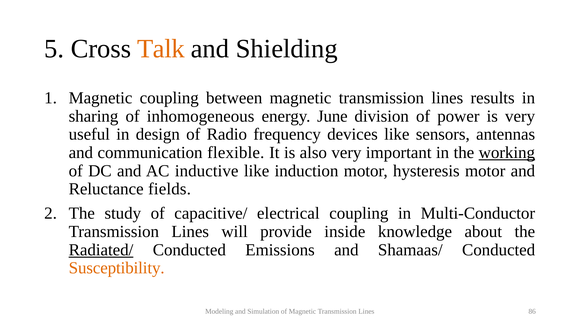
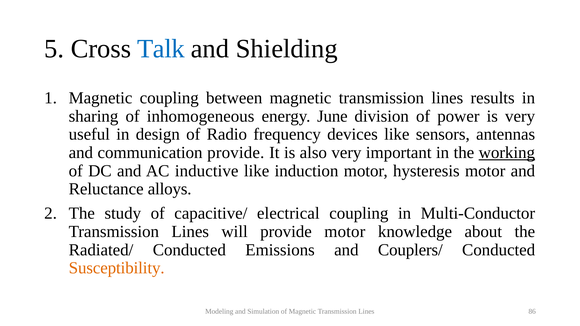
Talk colour: orange -> blue
communication flexible: flexible -> provide
fields: fields -> alloys
provide inside: inside -> motor
Radiated/ underline: present -> none
Shamaas/: Shamaas/ -> Couplers/
